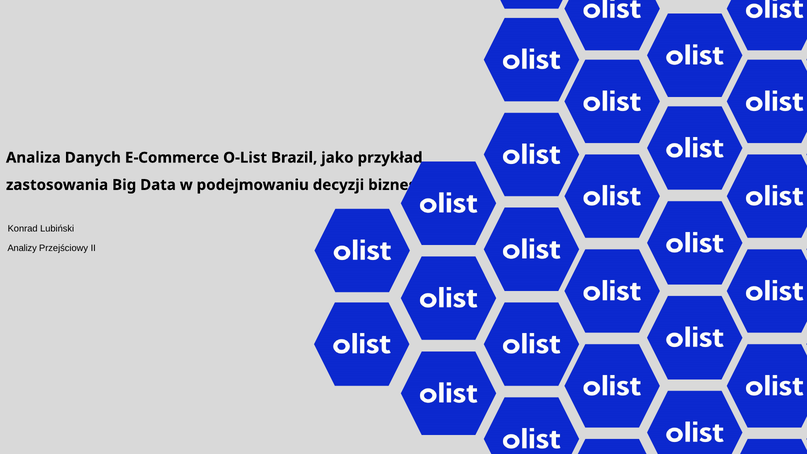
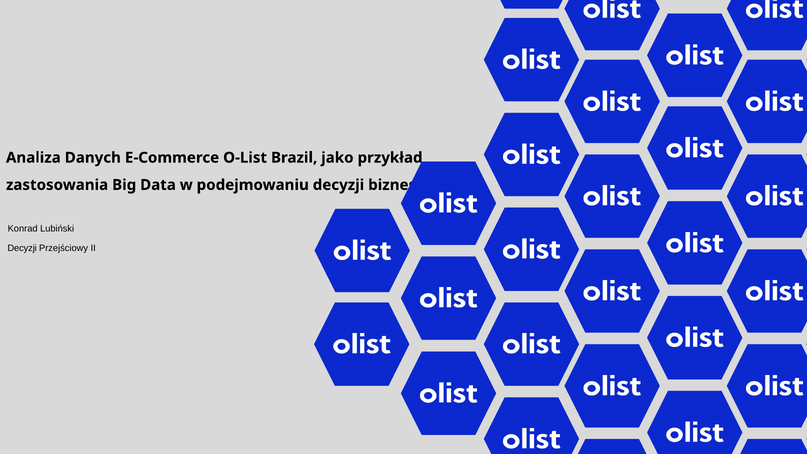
Analizy at (22, 248): Analizy -> Decyzji
